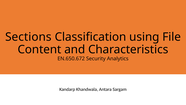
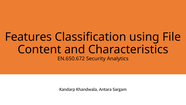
Sections: Sections -> Features
